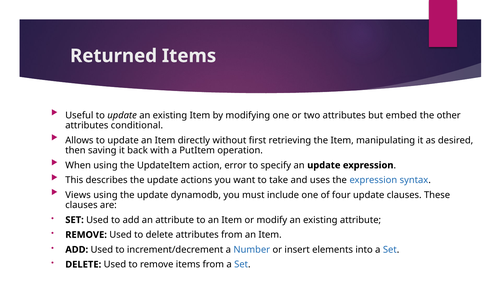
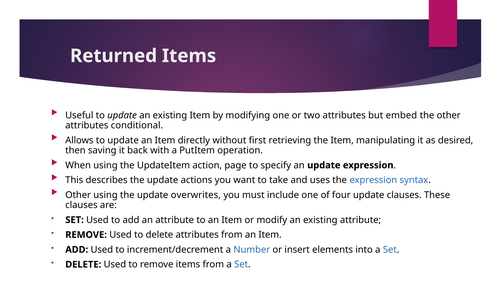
error: error -> page
Views at (78, 195): Views -> Other
dynamodb: dynamodb -> overwrites
